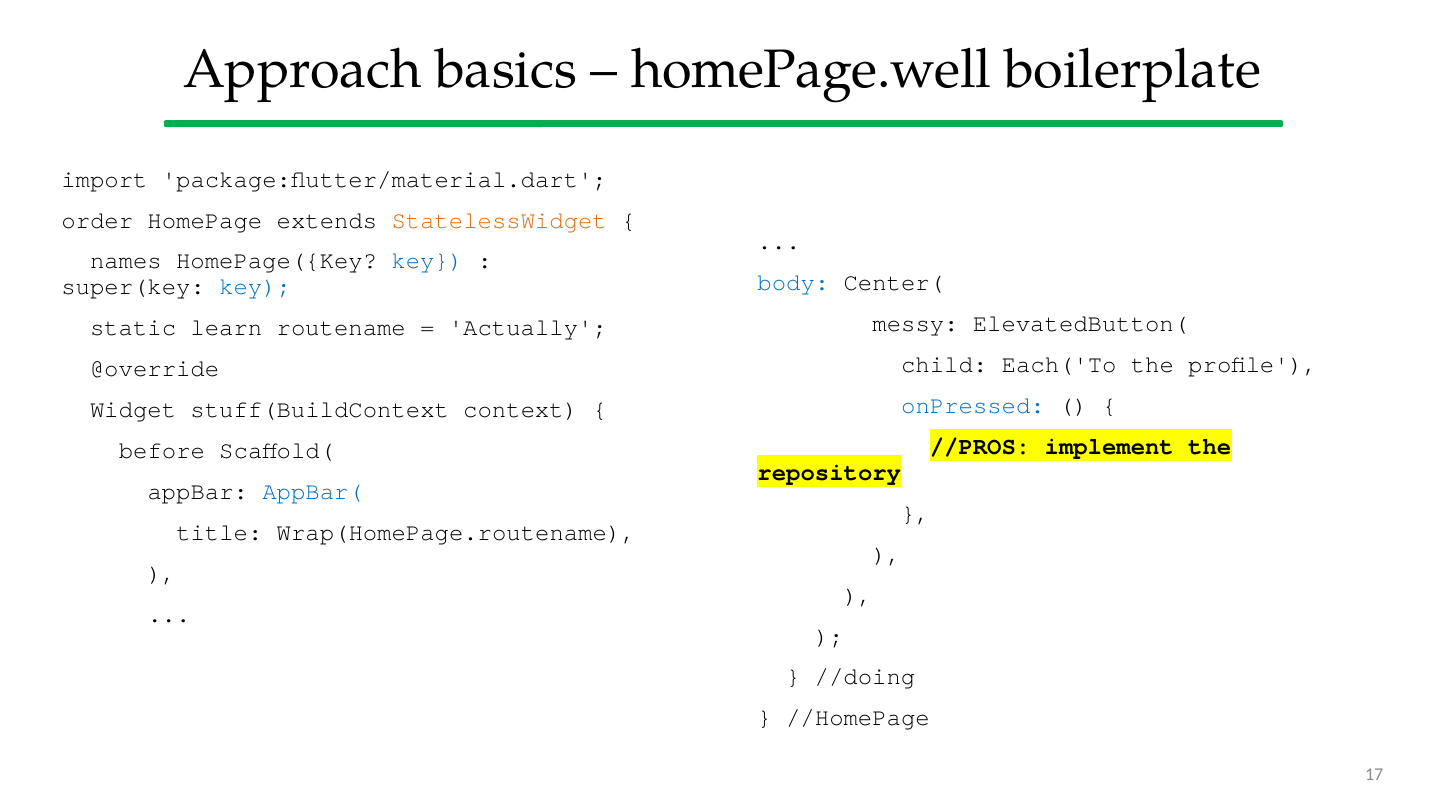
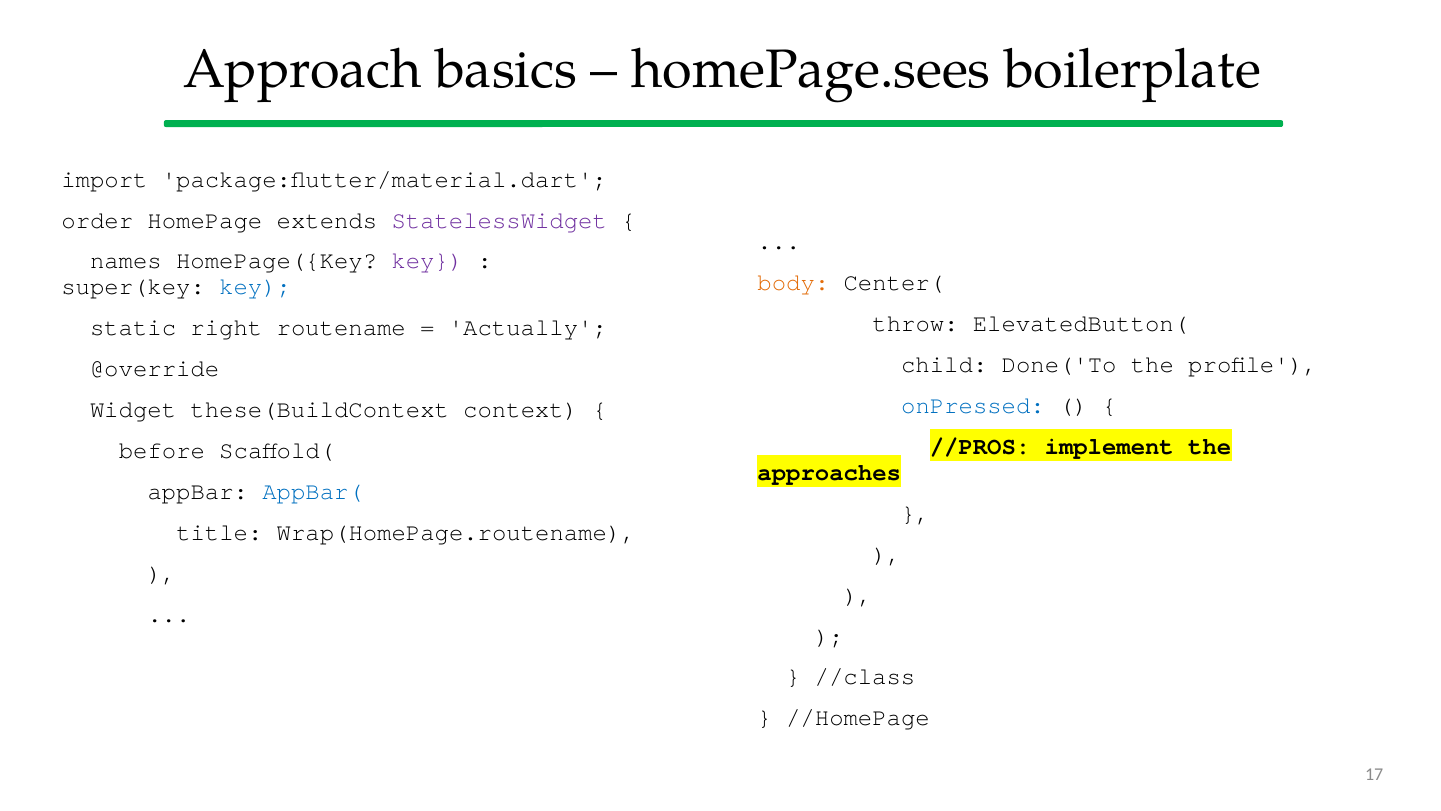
homePage.well: homePage.well -> homePage.sees
StatelessWidget colour: orange -> purple
key at (427, 261) colour: blue -> purple
body colour: blue -> orange
messy: messy -> throw
learn: learn -> right
Each('To: Each('To -> Done('To
stuff(BuildContext: stuff(BuildContext -> these(BuildContext
repository: repository -> approaches
//doing: //doing -> //class
